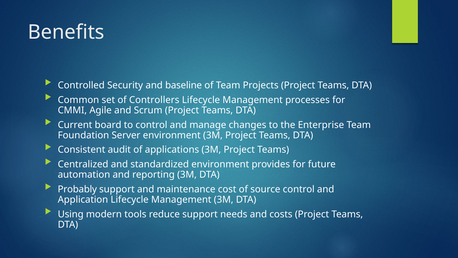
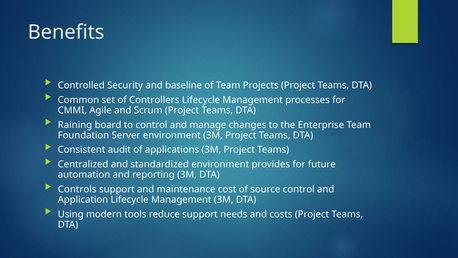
Current: Current -> Raining
Probably: Probably -> Controls
